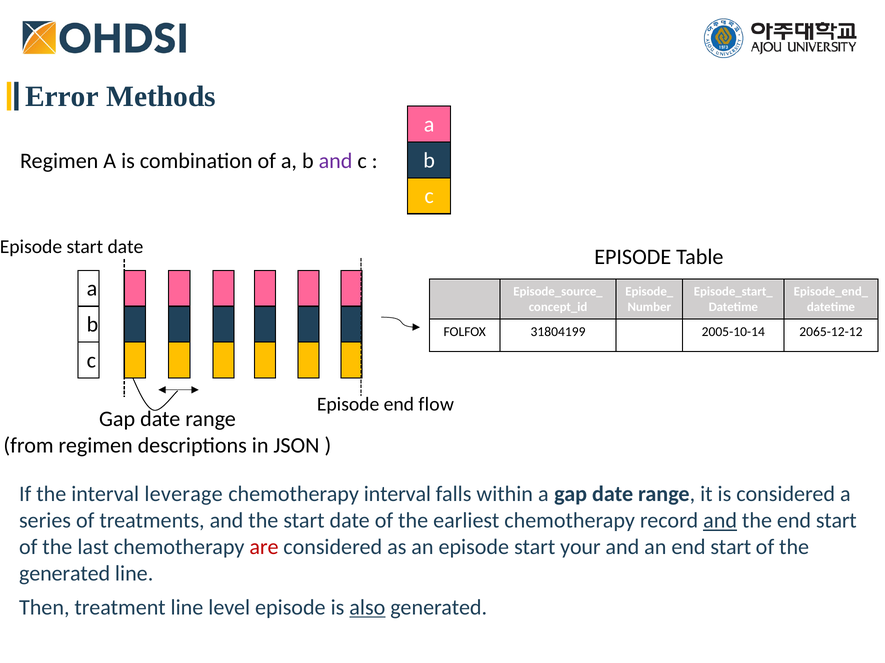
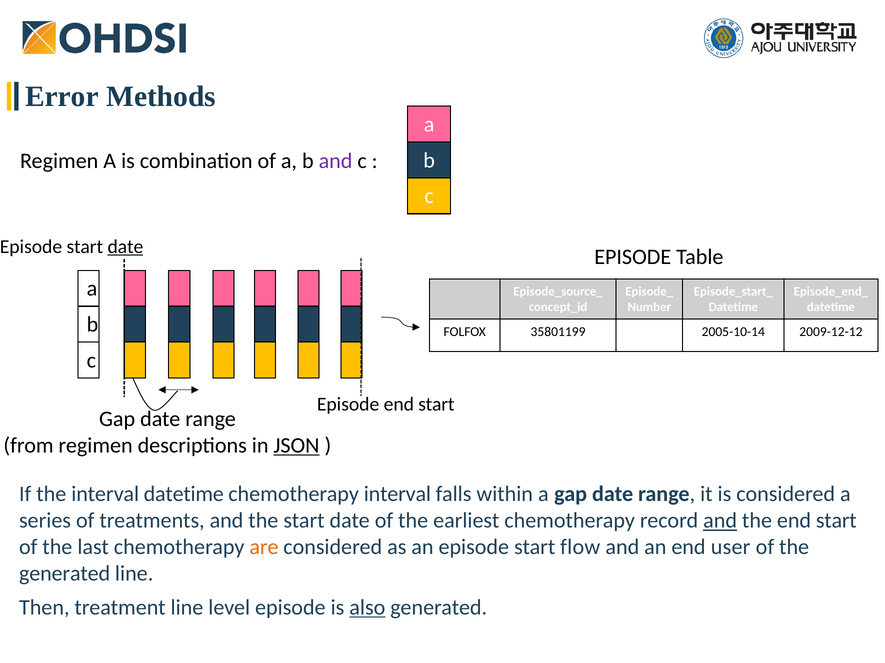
date at (125, 247) underline: none -> present
31804199: 31804199 -> 35801199
2065-12-12: 2065-12-12 -> 2009-12-12
Episode end flow: flow -> start
JSON underline: none -> present
interval leverage: leverage -> datetime
are colour: red -> orange
your: your -> flow
an end start: start -> user
